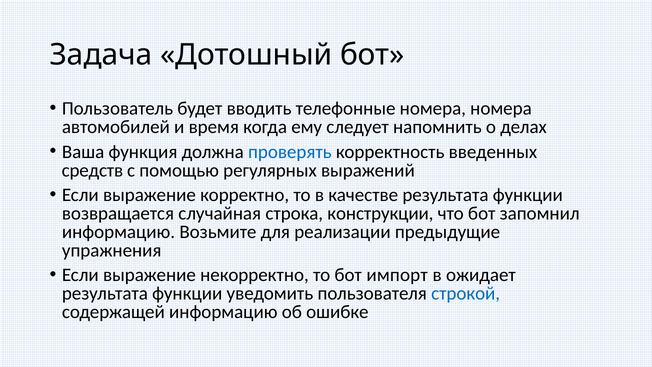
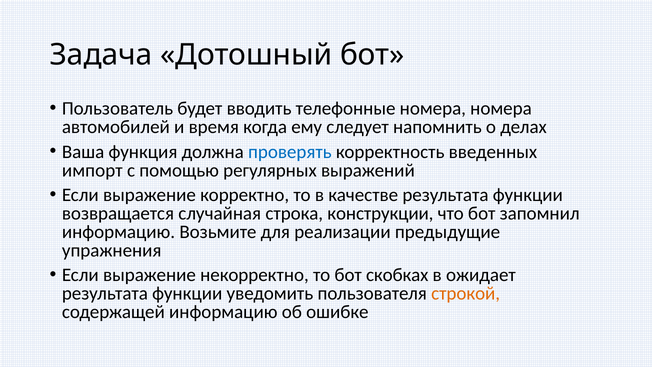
средств: средств -> импорт
импорт: импорт -> скобках
строкой colour: blue -> orange
